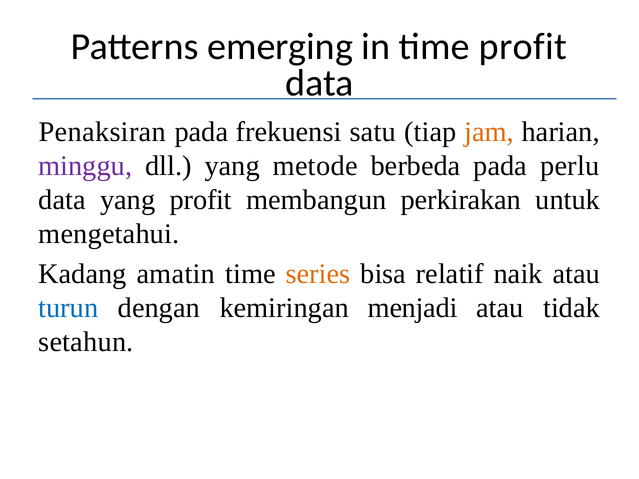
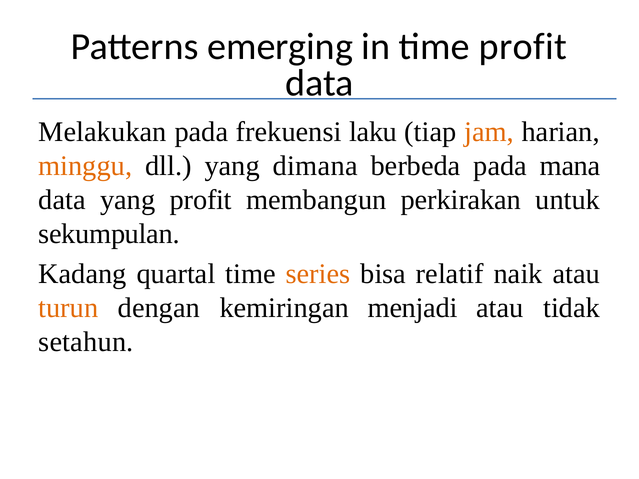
Penaksiran: Penaksiran -> Melakukan
satu: satu -> laku
minggu colour: purple -> orange
metode: metode -> dimana
perlu: perlu -> mana
mengetahui: mengetahui -> sekumpulan
amatin: amatin -> quartal
turun colour: blue -> orange
